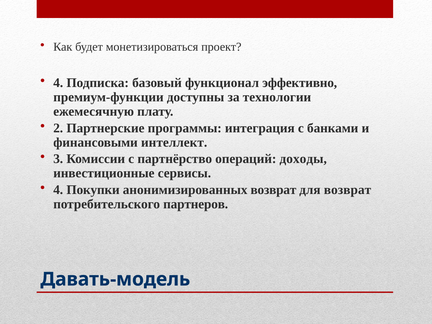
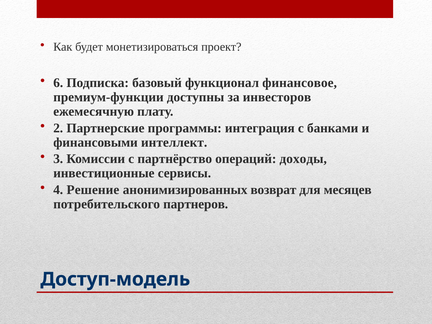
4 at (58, 83): 4 -> 6
эффективно: эффективно -> финансовое
технологии: технологии -> инвесторов
Покупки: Покупки -> Решение
для возврат: возврат -> месяцев
Давать-модель: Давать-модель -> Доступ-модель
